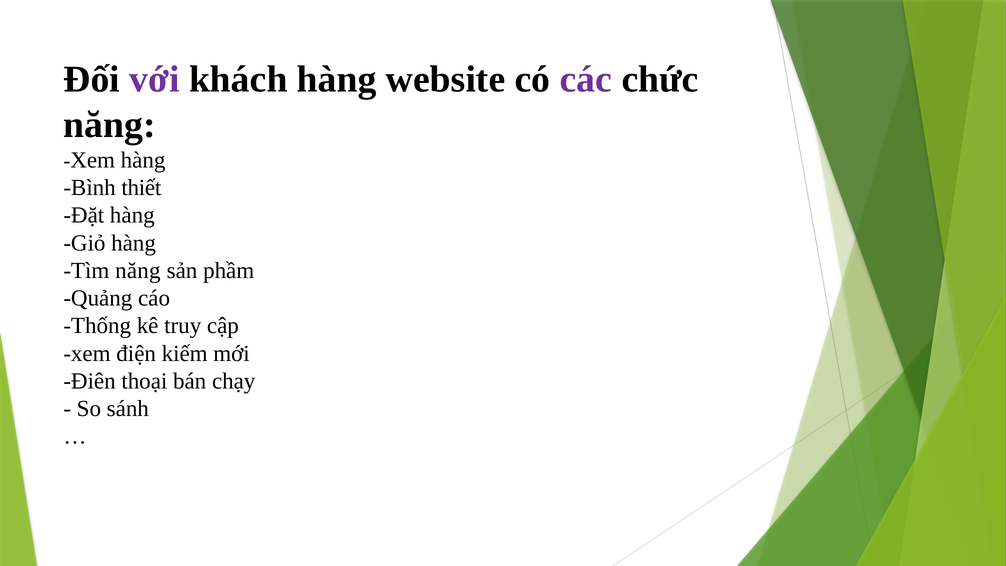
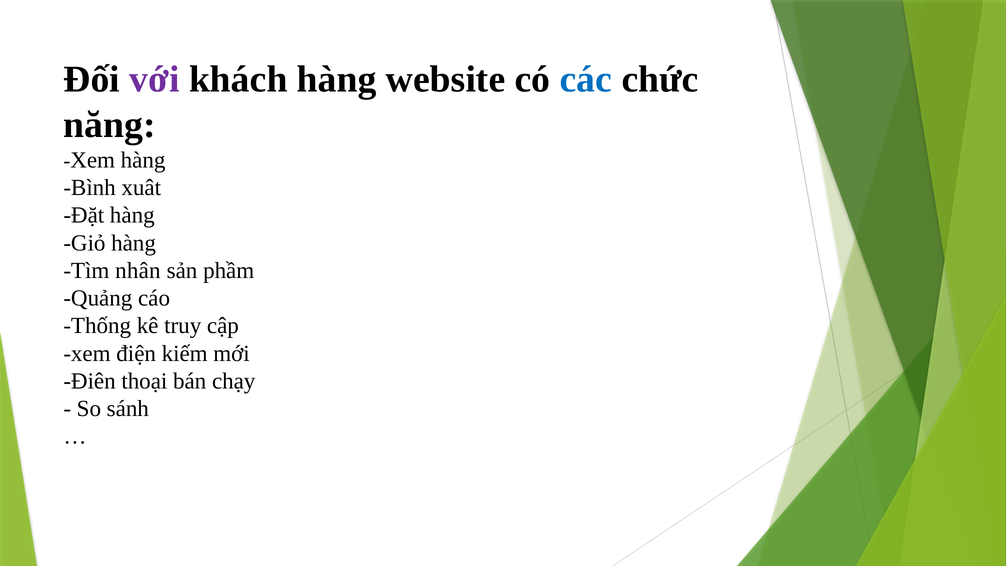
các colour: purple -> blue
thiết: thiết -> xuât
Tìm năng: năng -> nhân
